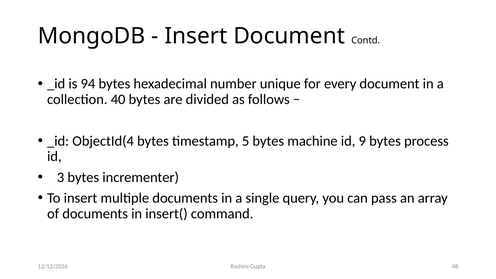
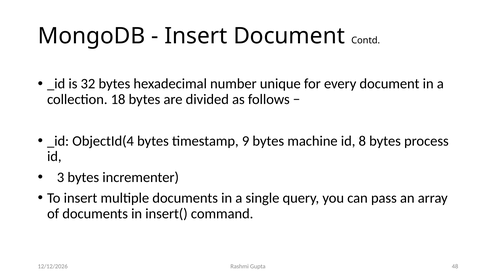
94: 94 -> 32
40: 40 -> 18
5: 5 -> 9
9: 9 -> 8
